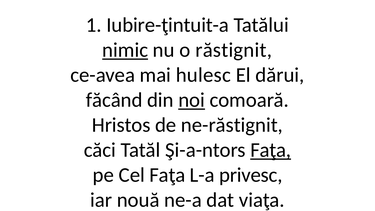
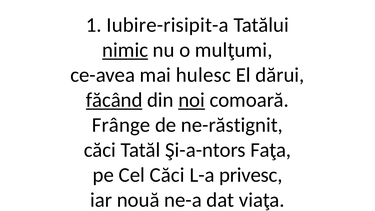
Iubire-ţintuit-a: Iubire-ţintuit-a -> Iubire-risipit-a
răstignit: răstignit -> mulţumi
făcând underline: none -> present
Hristos: Hristos -> Frânge
Faţa at (271, 150) underline: present -> none
Cel Faţa: Faţa -> Căci
